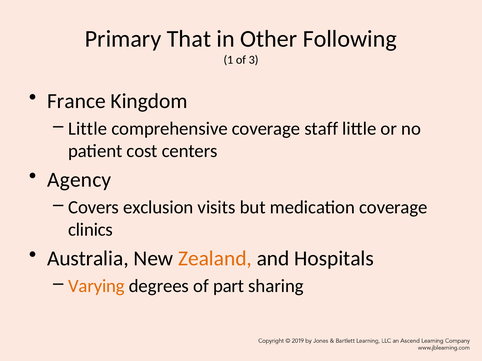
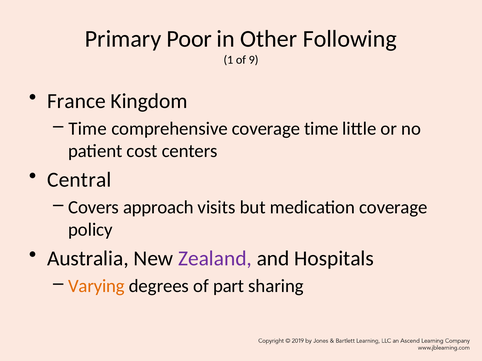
That: That -> Poor
3: 3 -> 9
Little at (88, 129): Little -> Time
coverage staff: staff -> time
Agency: Agency -> Central
exclusion: exclusion -> approach
clinics: clinics -> policy
Zealand colour: orange -> purple
